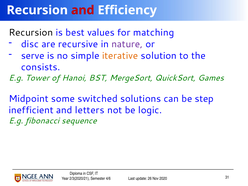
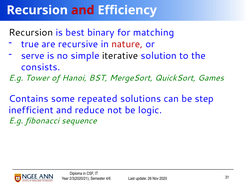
values: values -> binary
disc: disc -> true
nature colour: purple -> red
iterative colour: orange -> black
Midpoint: Midpoint -> Contains
switched: switched -> repeated
letters: letters -> reduce
